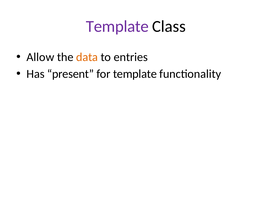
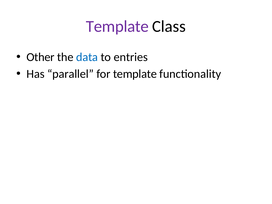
Allow: Allow -> Other
data colour: orange -> blue
present: present -> parallel
